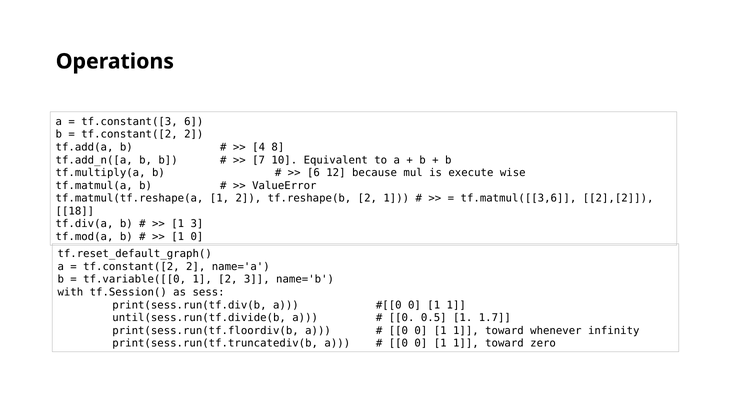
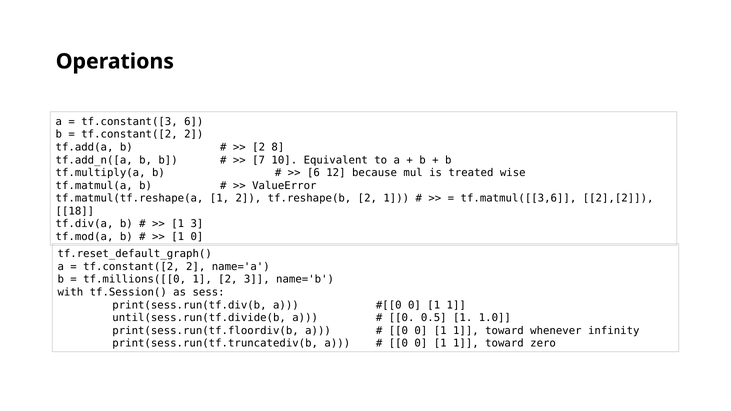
4 at (259, 147): 4 -> 2
execute: execute -> treated
tf.variable([[0: tf.variable([[0 -> tf.millions([[0
1.7: 1.7 -> 1.0
